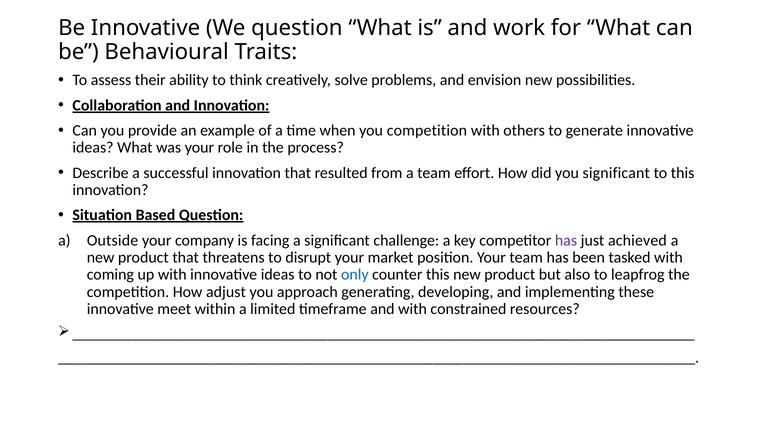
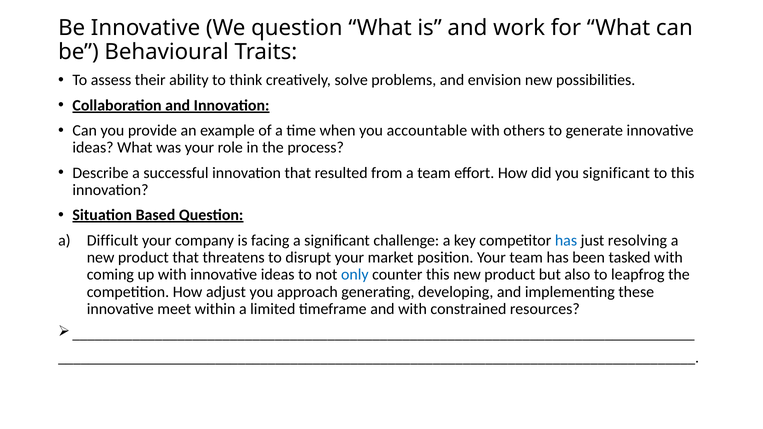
you competition: competition -> accountable
Outside: Outside -> Difficult
has at (566, 240) colour: purple -> blue
achieved: achieved -> resolving
